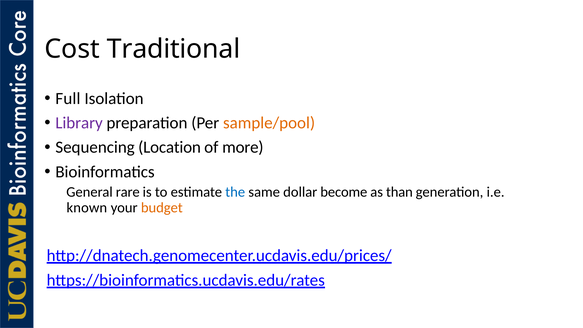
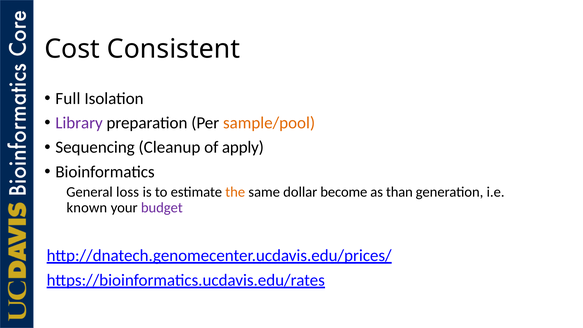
Traditional: Traditional -> Consistent
Location: Location -> Cleanup
more: more -> apply
rare: rare -> loss
the colour: blue -> orange
budget colour: orange -> purple
